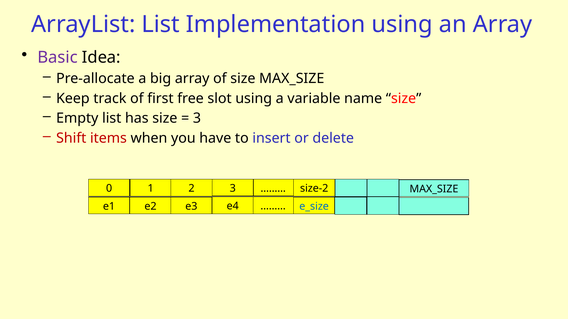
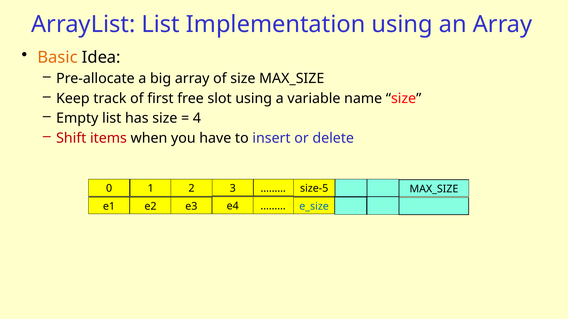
Basic colour: purple -> orange
3 at (197, 118): 3 -> 4
size-2: size-2 -> size-5
